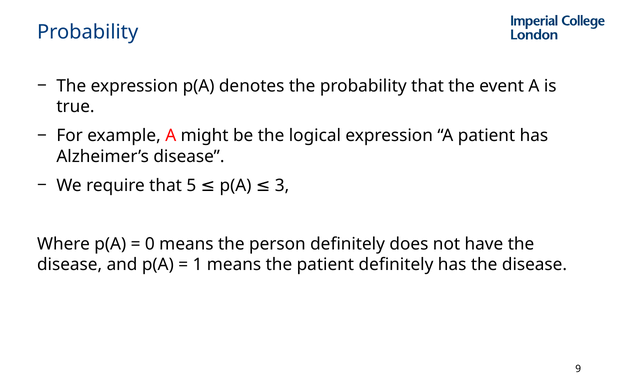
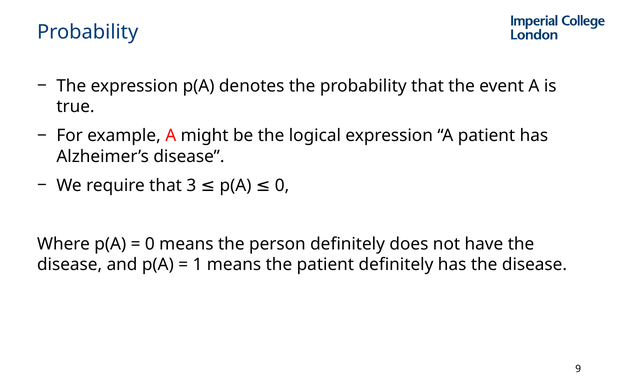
5: 5 -> 3
p(A 3: 3 -> 0
